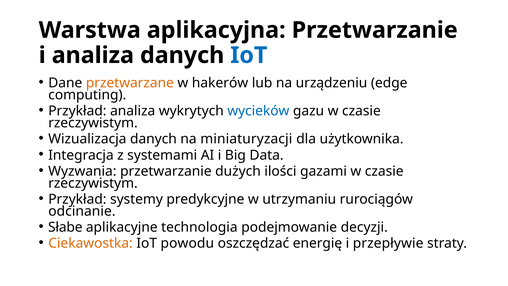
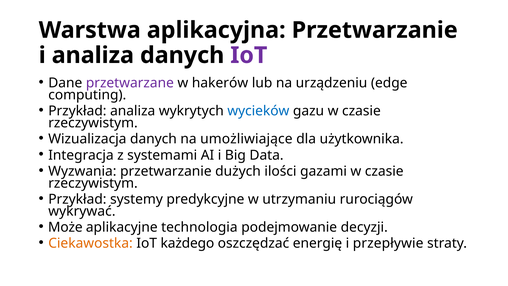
IoT at (249, 55) colour: blue -> purple
przetwarzane colour: orange -> purple
miniaturyzacji: miniaturyzacji -> umożliwiające
odcinanie: odcinanie -> wykrywać
Słabe: Słabe -> Może
powodu: powodu -> każdego
